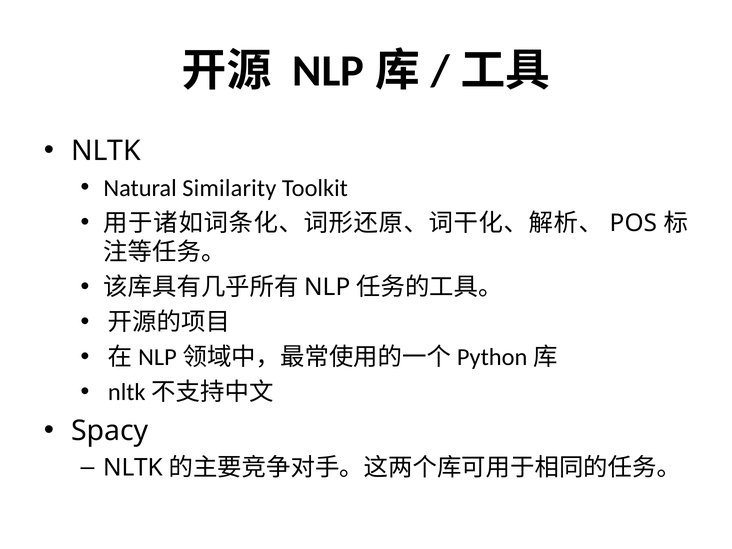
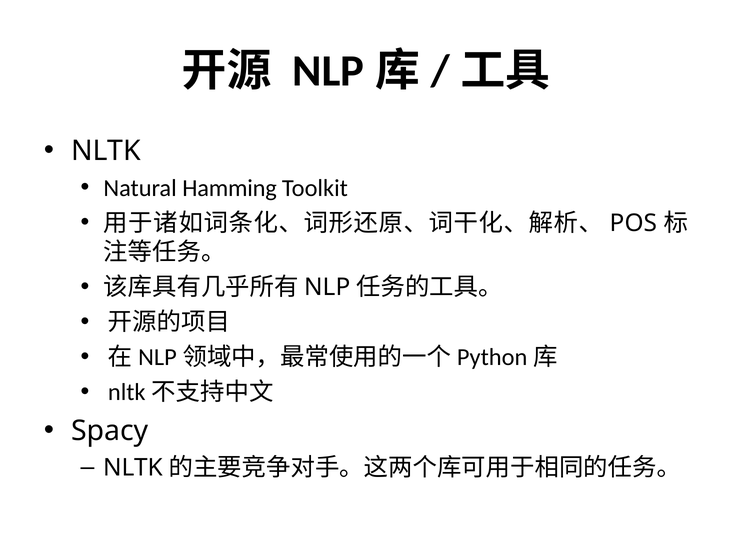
Similarity: Similarity -> Hamming
